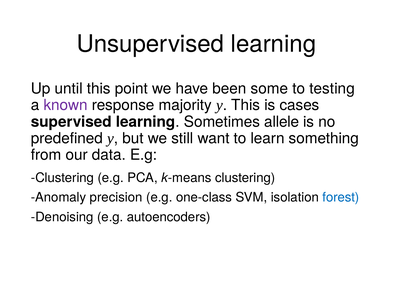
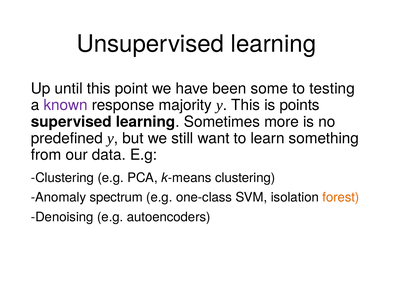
cases: cases -> points
allele: allele -> more
precision: precision -> spectrum
forest colour: blue -> orange
